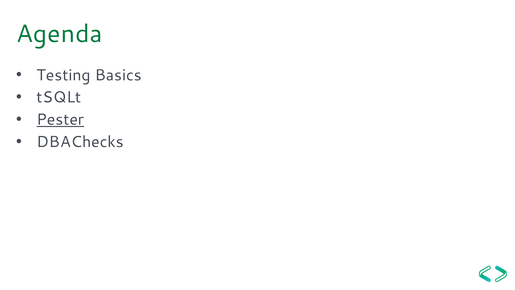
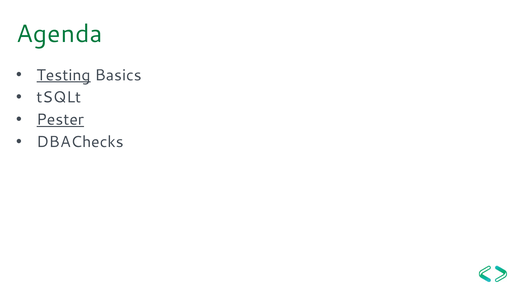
Testing underline: none -> present
